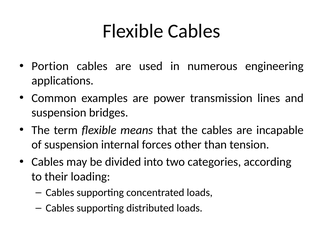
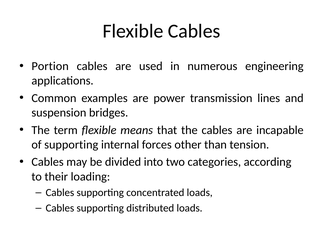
of suspension: suspension -> supporting
